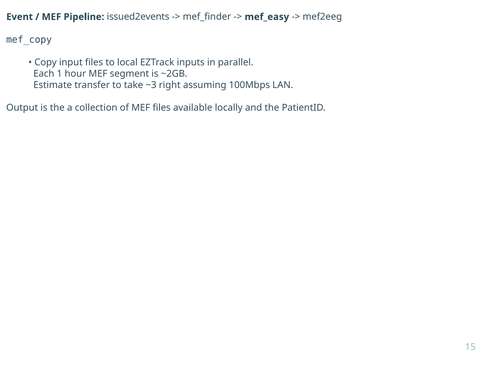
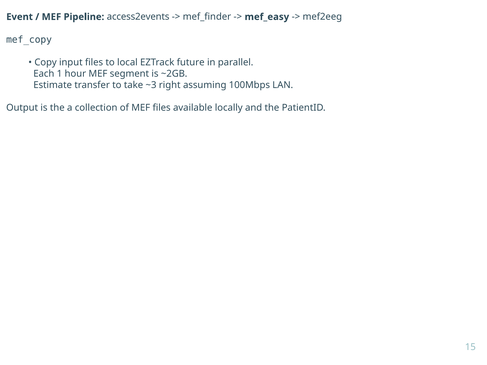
issued2events: issued2events -> access2events
inputs: inputs -> future
